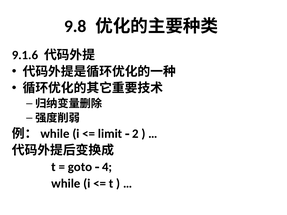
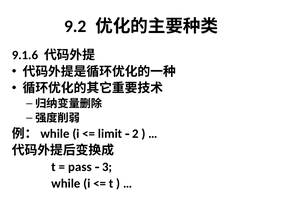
9.8: 9.8 -> 9.2
goto: goto -> pass
4: 4 -> 3
